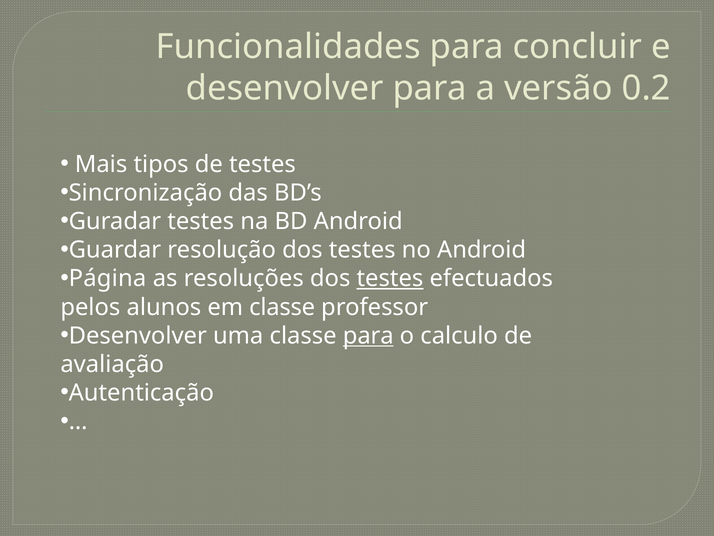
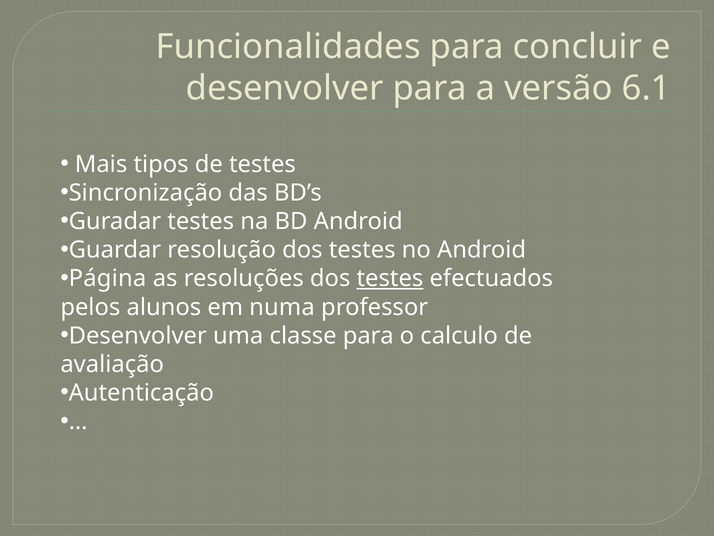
0.2: 0.2 -> 6.1
em classe: classe -> numa
para at (368, 335) underline: present -> none
